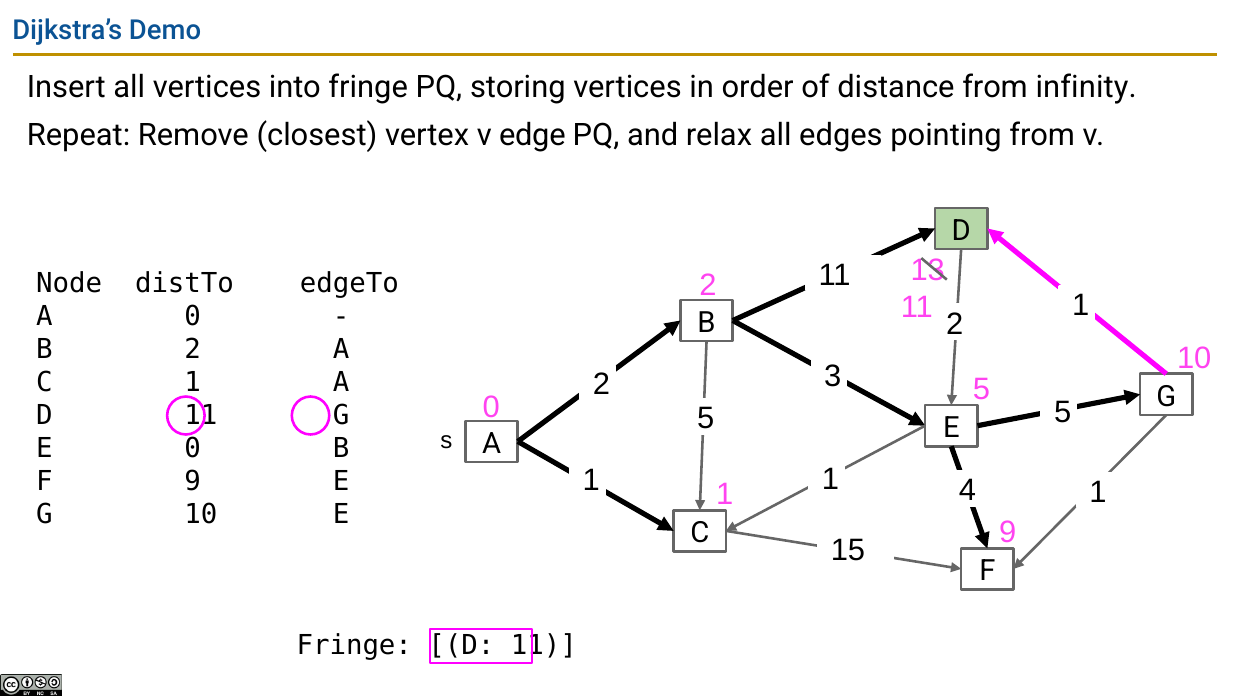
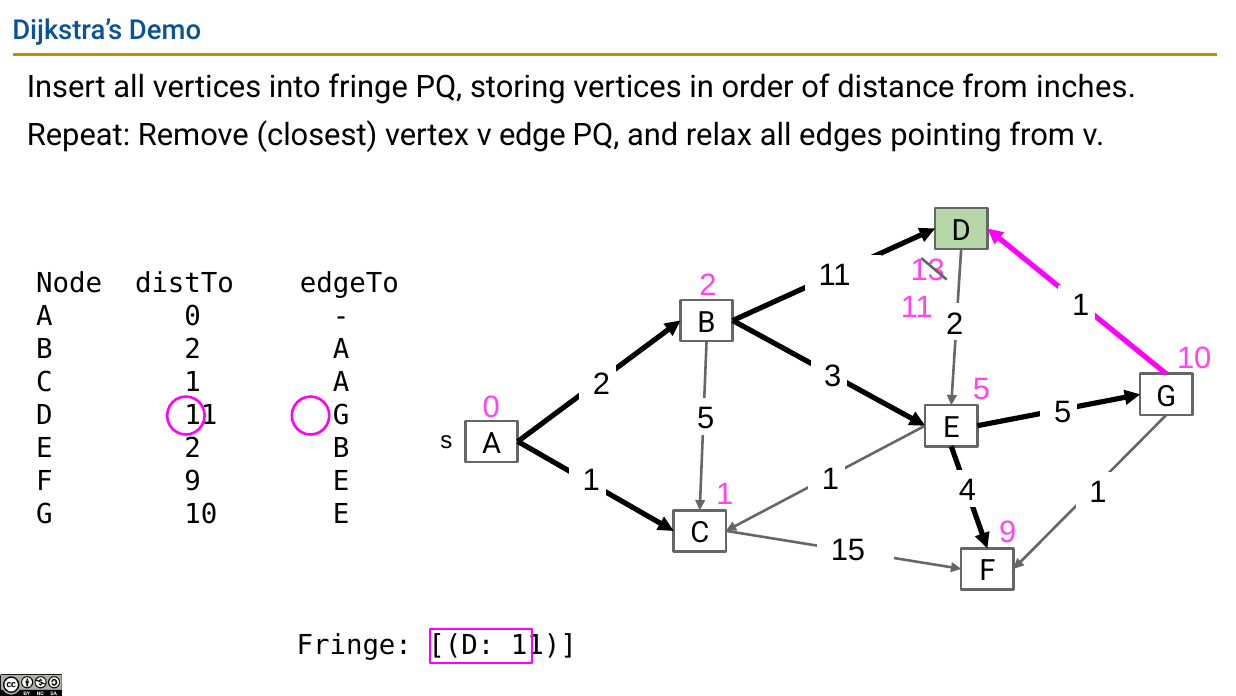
infinity: infinity -> inches
E 0: 0 -> 2
